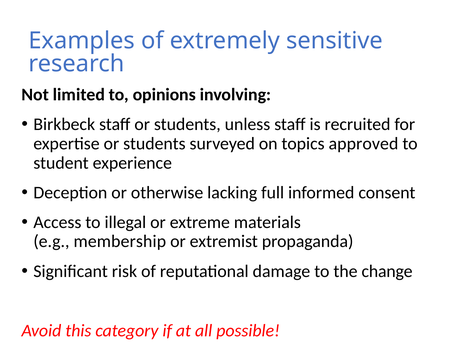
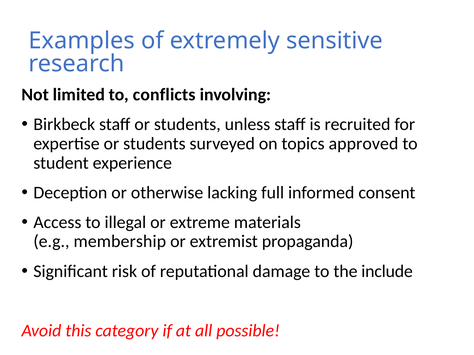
opinions: opinions -> conflicts
change: change -> include
